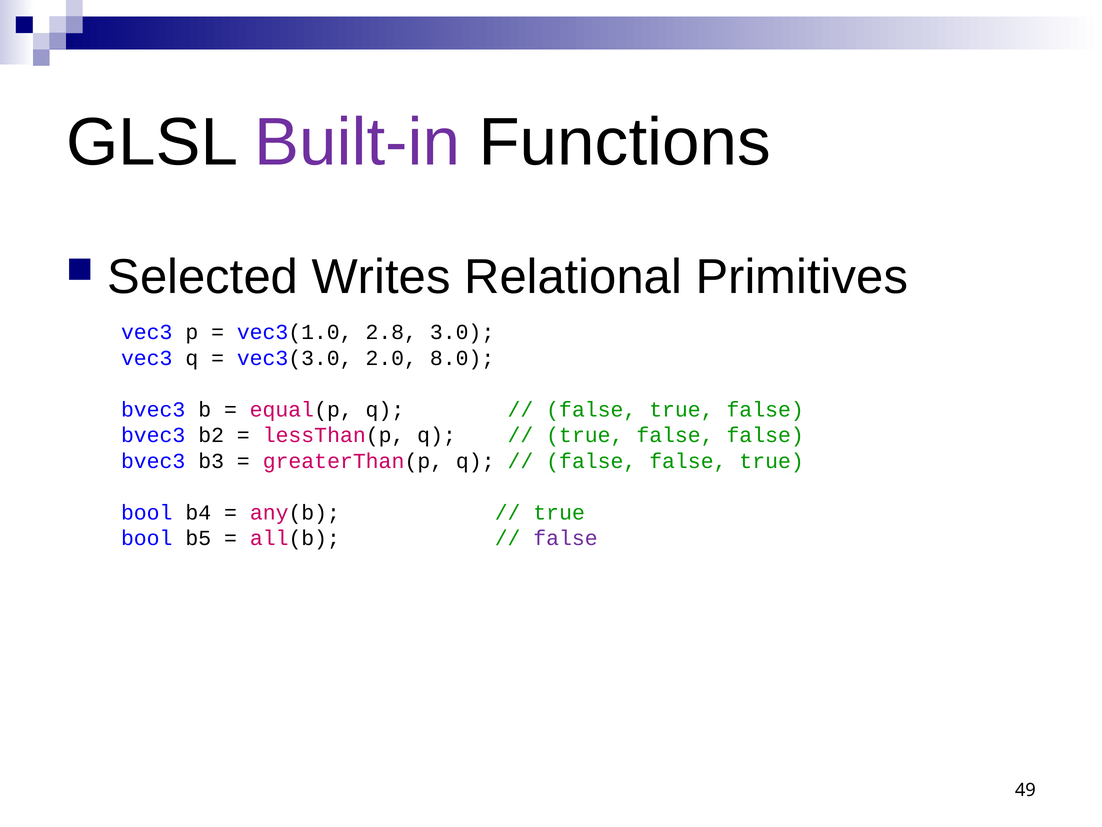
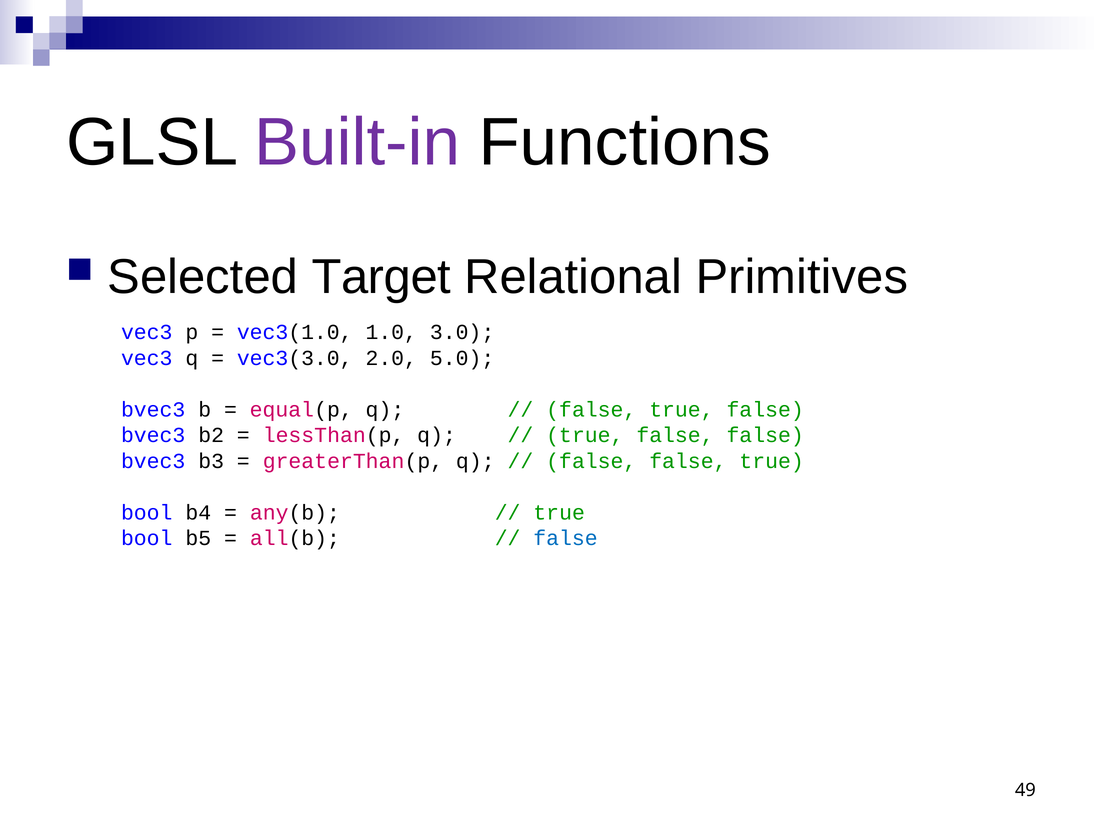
Writes: Writes -> Target
2.8: 2.8 -> 1.0
8.0: 8.0 -> 5.0
false at (566, 538) colour: purple -> blue
